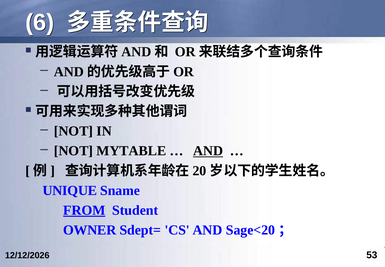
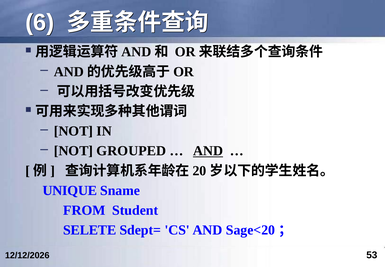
MYTABLE: MYTABLE -> GROUPED
FROM underline: present -> none
OWNER: OWNER -> SELETE
